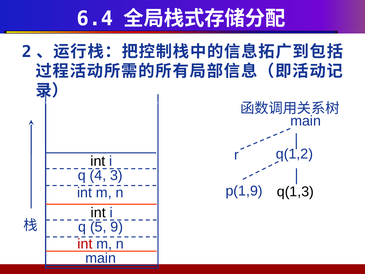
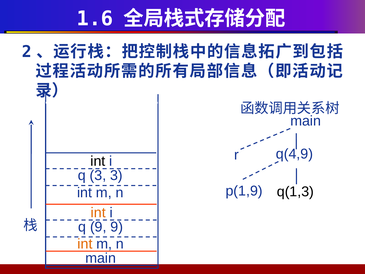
6.4: 6.4 -> 1.6
q(1,2: q(1,2 -> q(4,9
q 4: 4 -> 3
int at (98, 212) colour: black -> orange
q 5: 5 -> 9
int at (85, 244) colour: red -> orange
